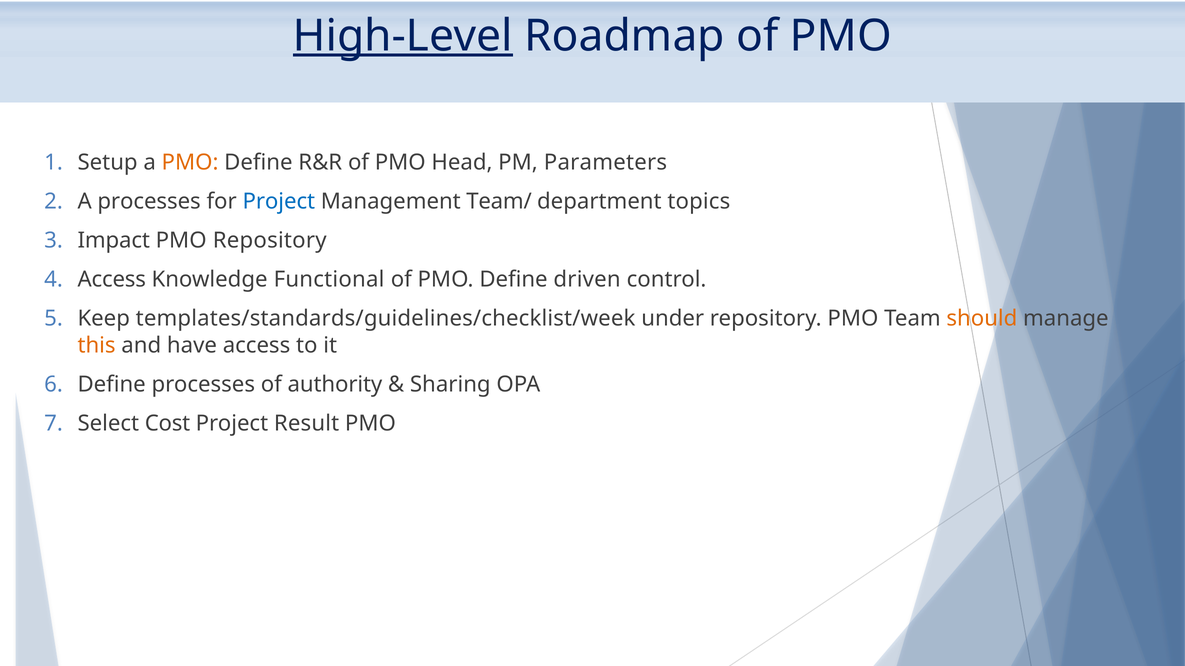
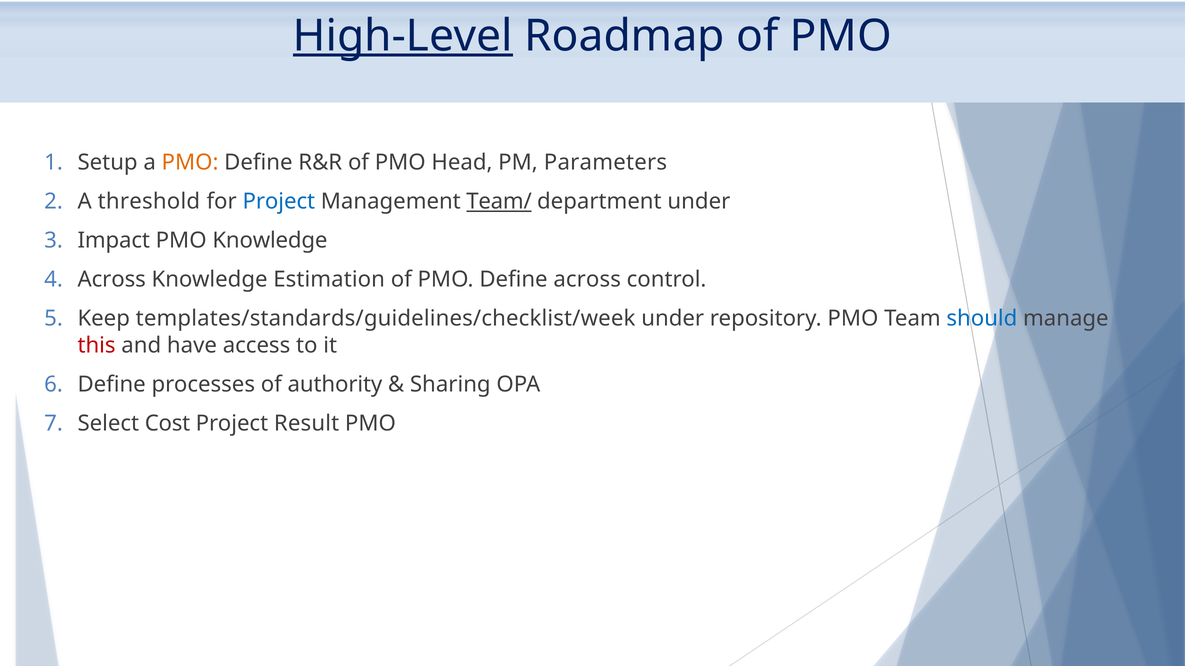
A processes: processes -> threshold
Team/ underline: none -> present
department topics: topics -> under
PMO Repository: Repository -> Knowledge
Access at (112, 280): Access -> Across
Functional: Functional -> Estimation
Define driven: driven -> across
should colour: orange -> blue
this colour: orange -> red
